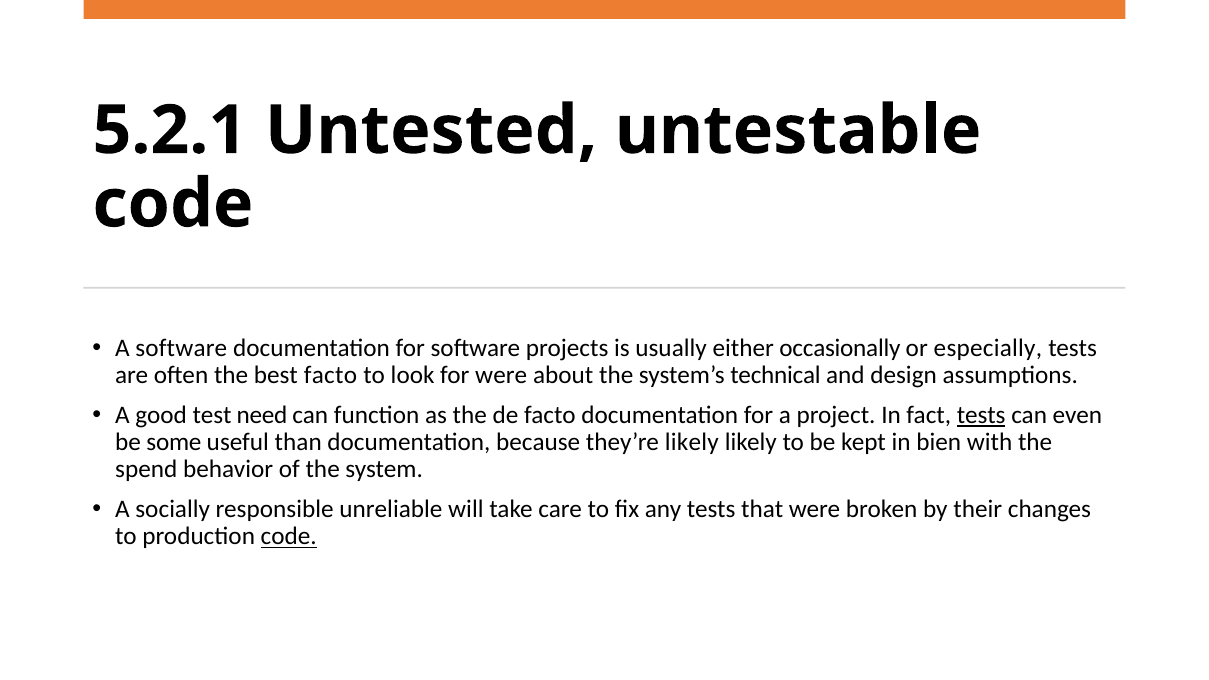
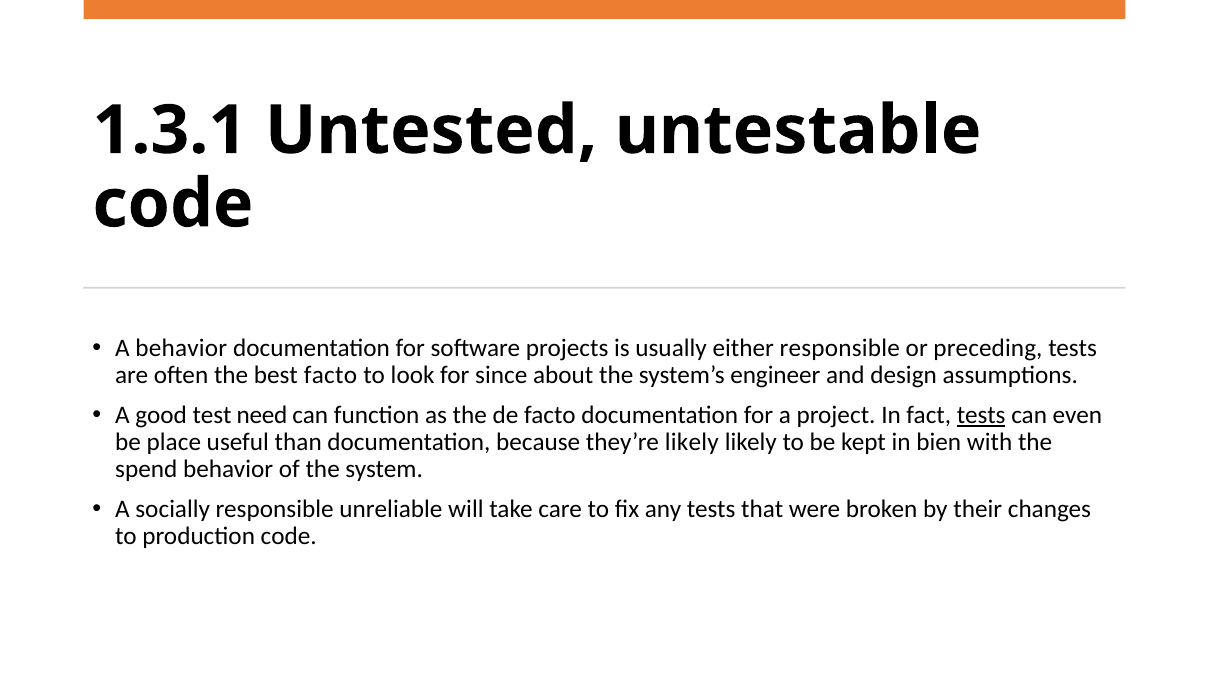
5.2.1: 5.2.1 -> 1.3.1
A software: software -> behavior
either occasionally: occasionally -> responsible
especially: especially -> preceding
for were: were -> since
technical: technical -> engineer
some: some -> place
code at (289, 537) underline: present -> none
